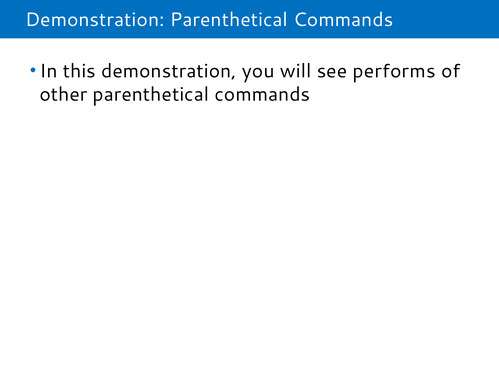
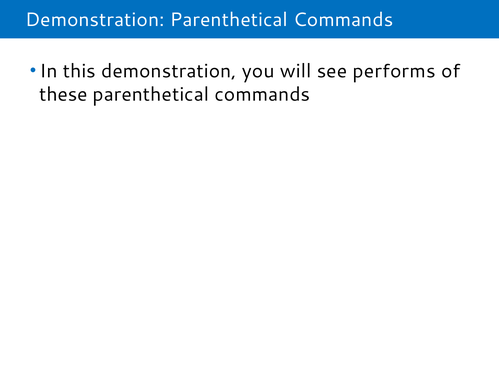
other: other -> these
